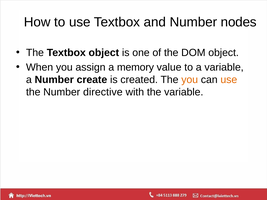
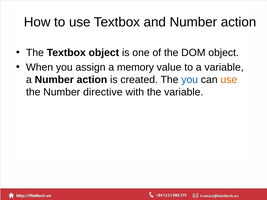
and Number nodes: nodes -> action
a Number create: create -> action
you at (190, 80) colour: orange -> blue
